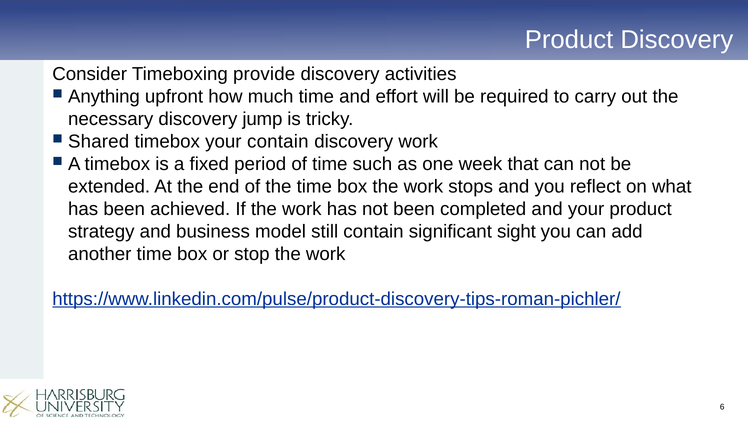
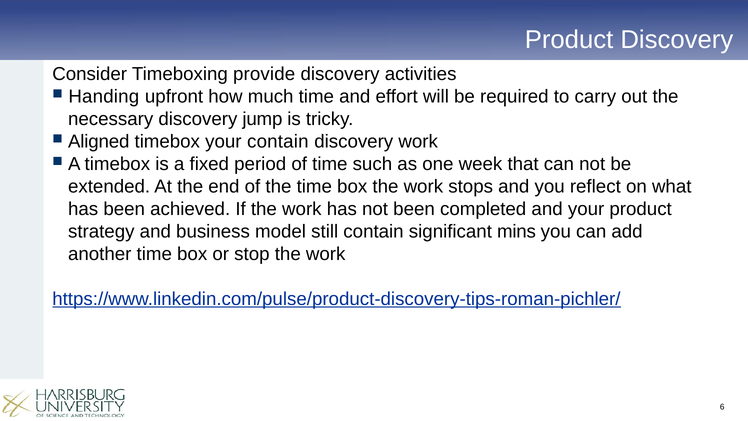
Anything: Anything -> Handing
Shared: Shared -> Aligned
sight: sight -> mins
